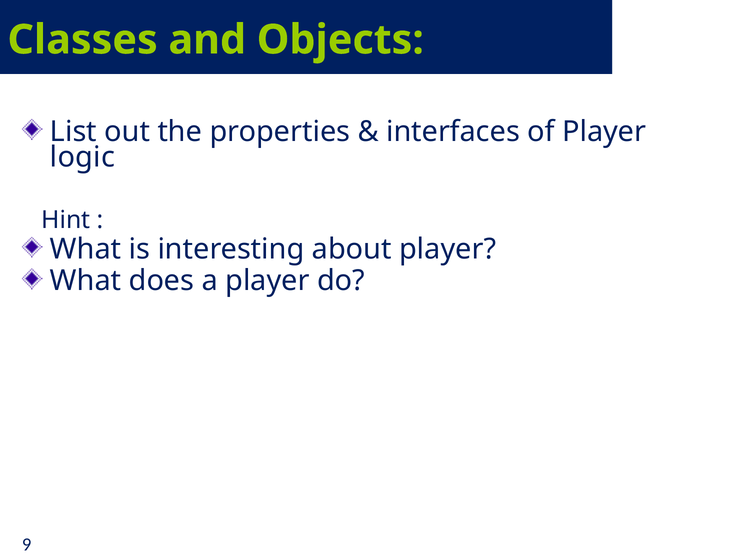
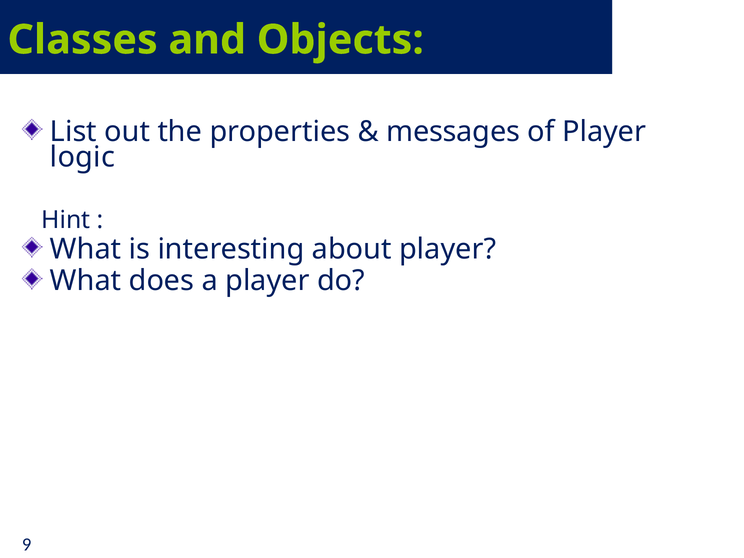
interfaces: interfaces -> messages
